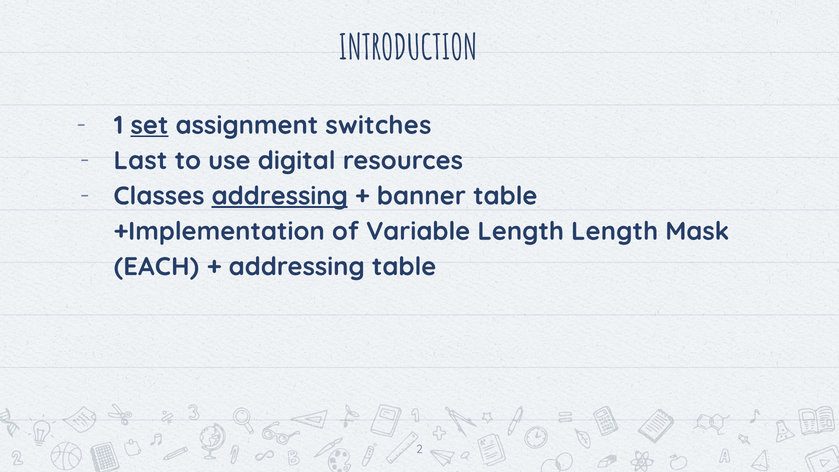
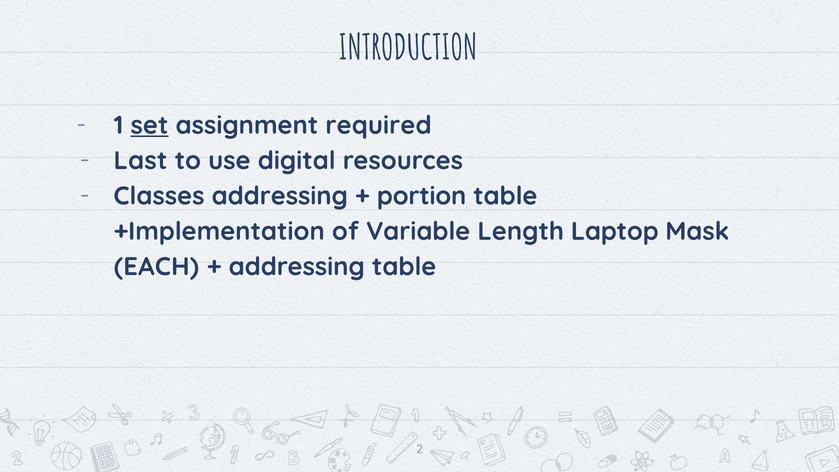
switches: switches -> required
addressing at (280, 196) underline: present -> none
banner: banner -> portion
Length Length: Length -> Laptop
